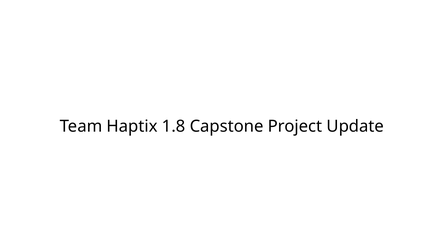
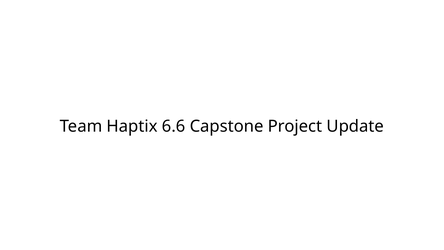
1.8: 1.8 -> 6.6
